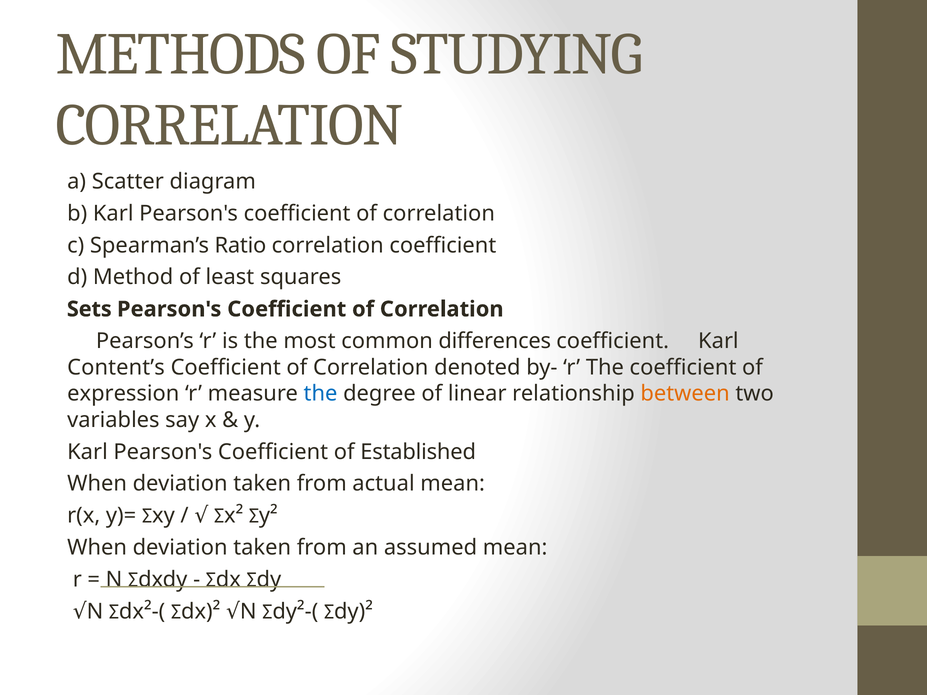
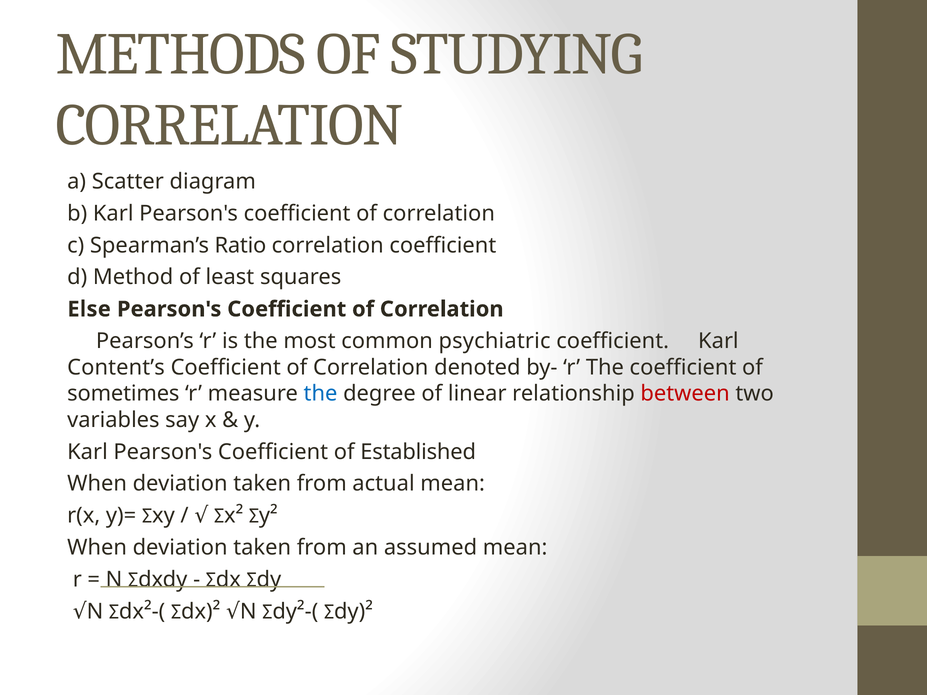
Sets: Sets -> Else
differences: differences -> psychiatric
expression: expression -> sometimes
between colour: orange -> red
